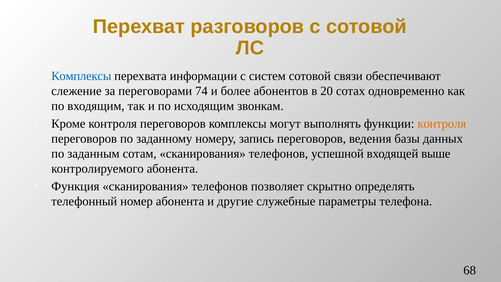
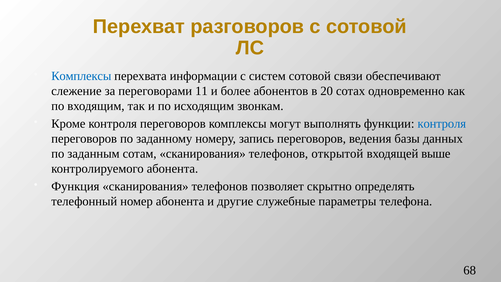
74: 74 -> 11
контроля at (442, 124) colour: orange -> blue
успешной: успешной -> открытой
